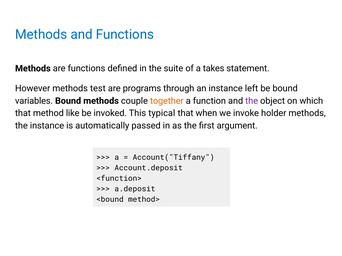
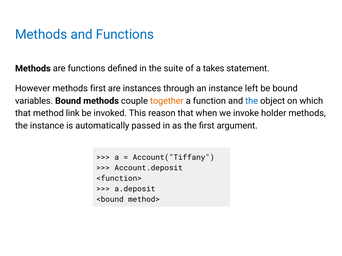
methods test: test -> first
programs: programs -> instances
the at (252, 101) colour: purple -> blue
like: like -> link
typical: typical -> reason
